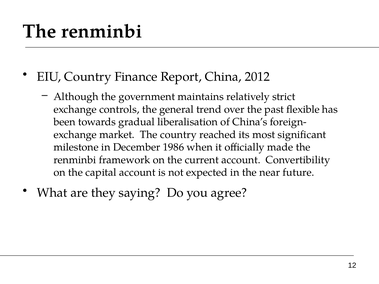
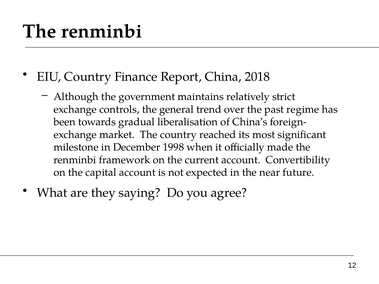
2012: 2012 -> 2018
flexible: flexible -> regime
1986: 1986 -> 1998
